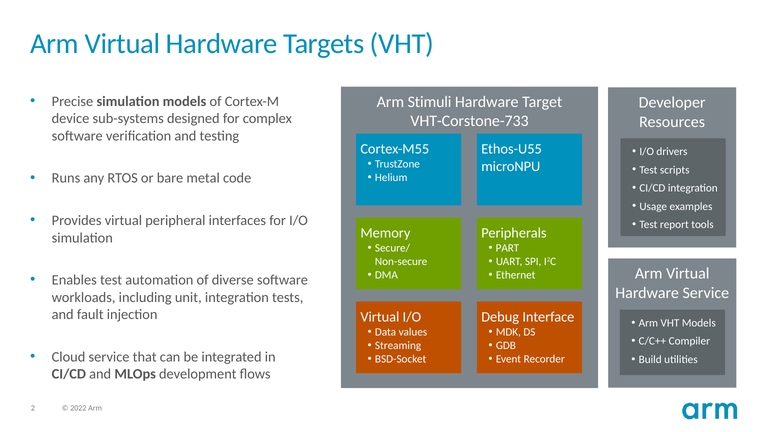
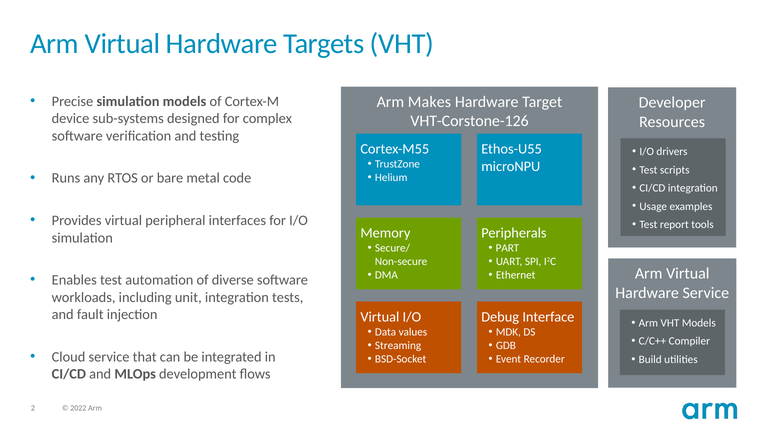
Stimuli: Stimuli -> Makes
VHT-Corstone-733: VHT-Corstone-733 -> VHT-Corstone-126
